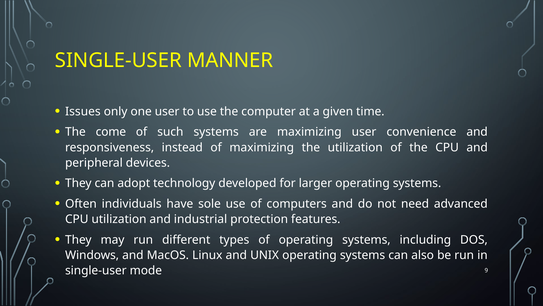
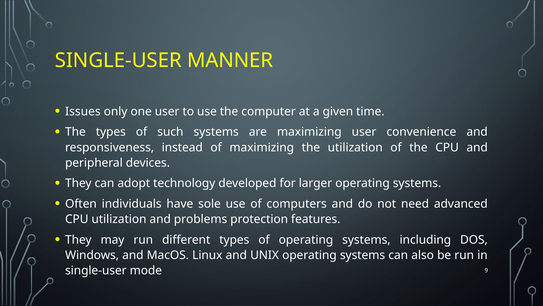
The come: come -> types
industrial: industrial -> problems
